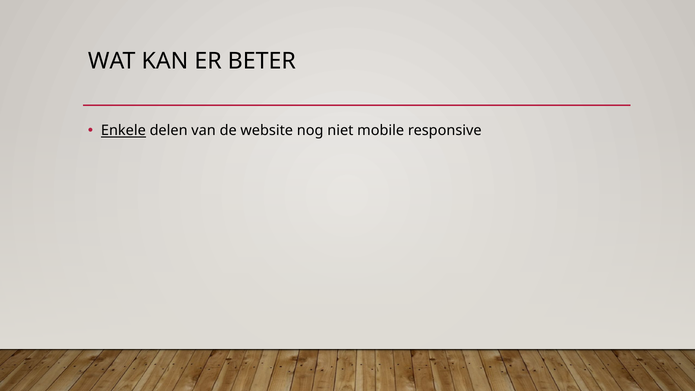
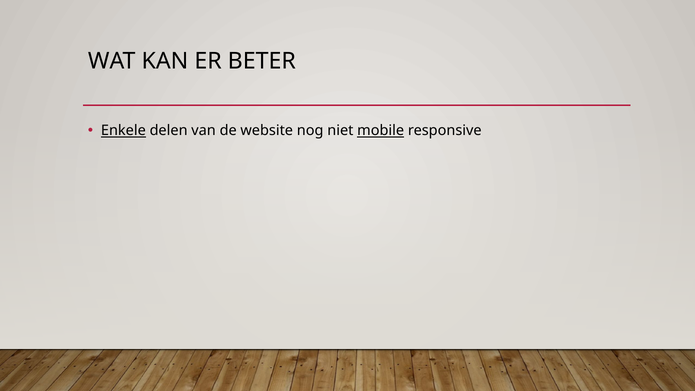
mobile underline: none -> present
